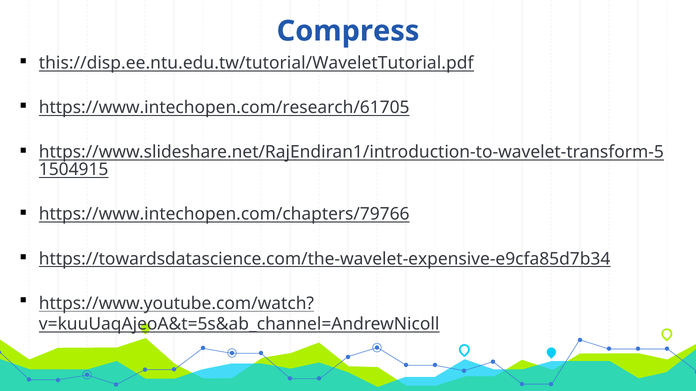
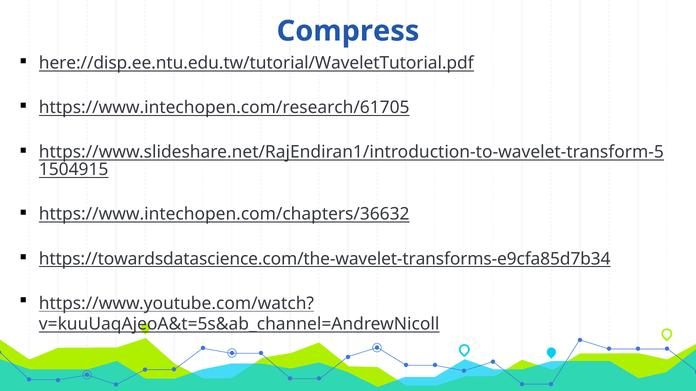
this://disp.ee.ntu.edu.tw/tutorial/WaveletTutorial.pdf: this://disp.ee.ntu.edu.tw/tutorial/WaveletTutorial.pdf -> here://disp.ee.ntu.edu.tw/tutorial/WaveletTutorial.pdf
https://www.intechopen.com/chapters/79766: https://www.intechopen.com/chapters/79766 -> https://www.intechopen.com/chapters/36632
https://towardsdatascience.com/the-wavelet-expensive-e9cfa85d7b34: https://towardsdatascience.com/the-wavelet-expensive-e9cfa85d7b34 -> https://towardsdatascience.com/the-wavelet-transforms-e9cfa85d7b34
